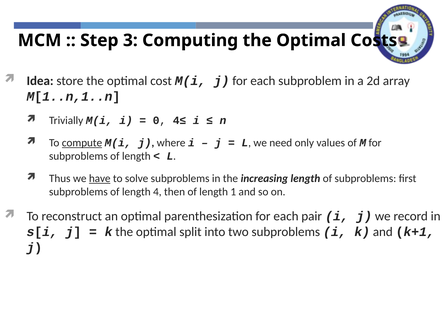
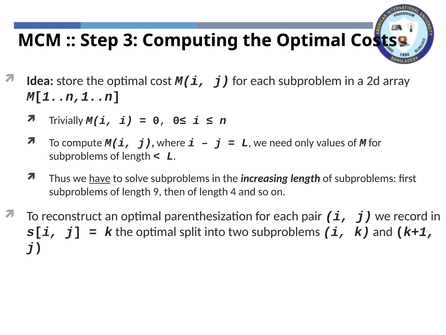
4≤: 4≤ -> 0≤
compute underline: present -> none
4: 4 -> 9
1: 1 -> 4
